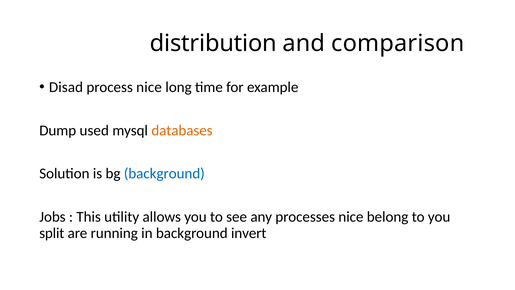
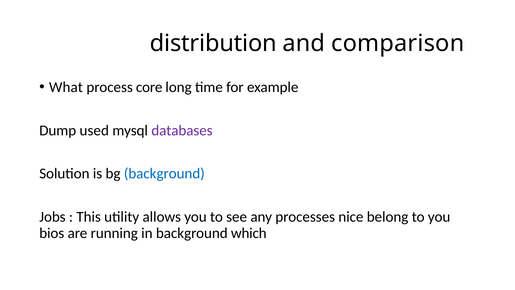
Disad: Disad -> What
process nice: nice -> core
databases colour: orange -> purple
split: split -> bios
invert: invert -> which
